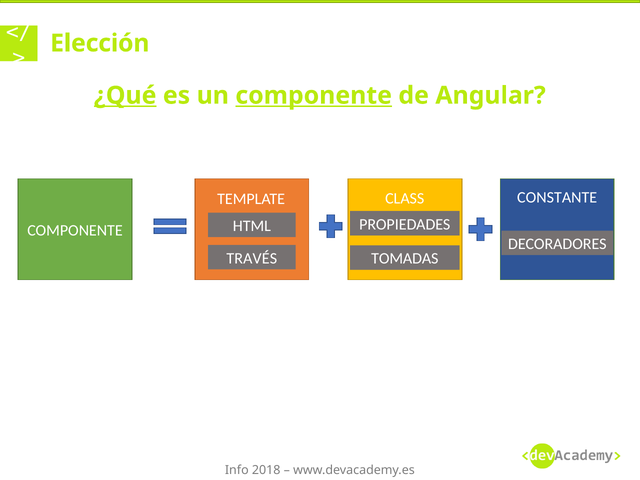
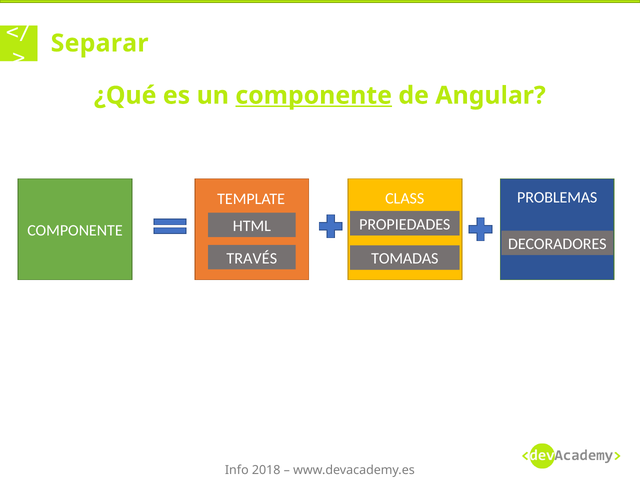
Elección: Elección -> Separar
¿Qué underline: present -> none
CONSTANTE: CONSTANTE -> PROBLEMAS
